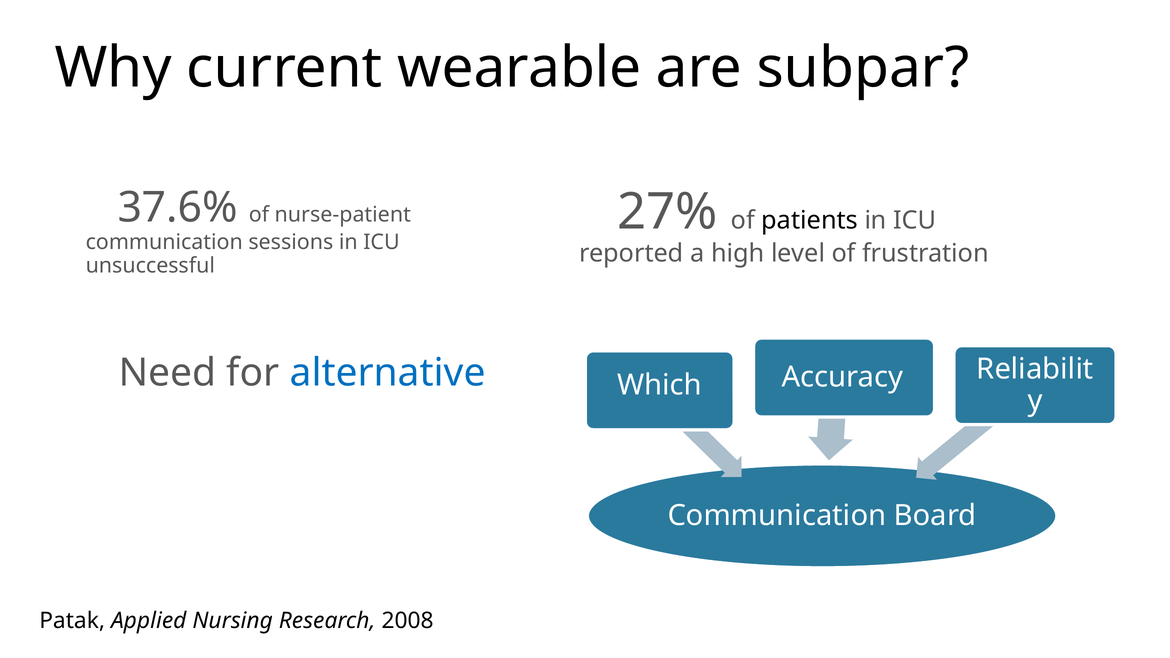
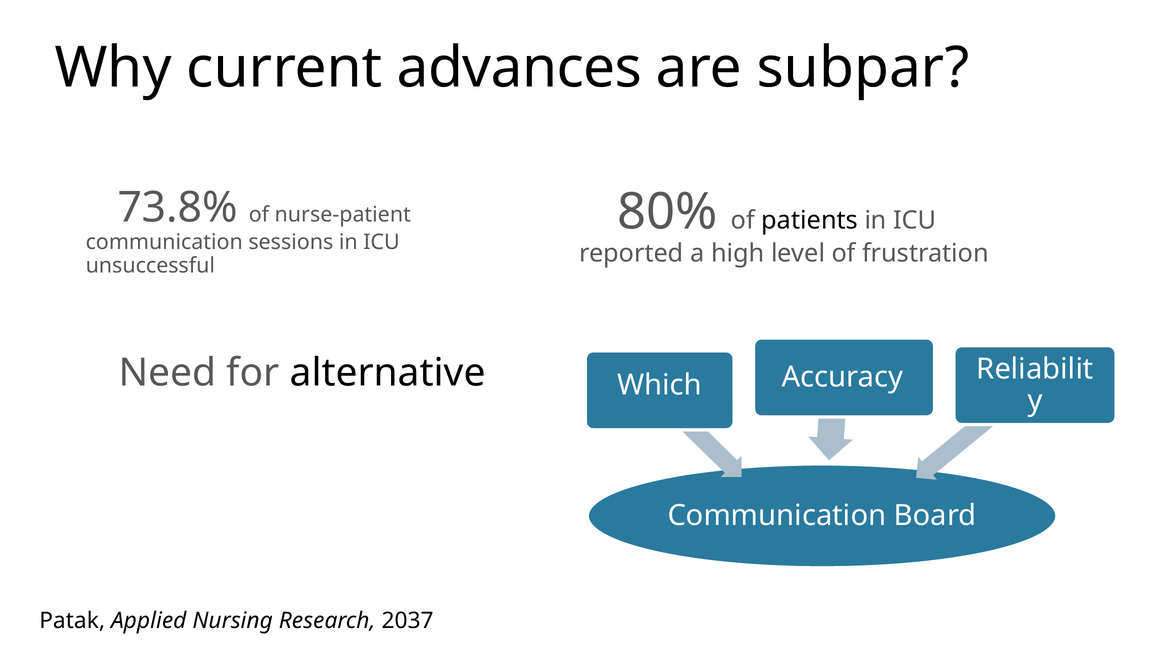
wearable: wearable -> advances
37.6%: 37.6% -> 73.8%
27%: 27% -> 80%
alternative colour: blue -> black
2008: 2008 -> 2037
